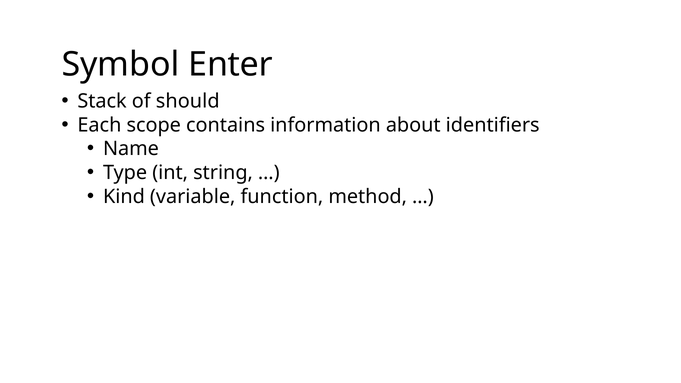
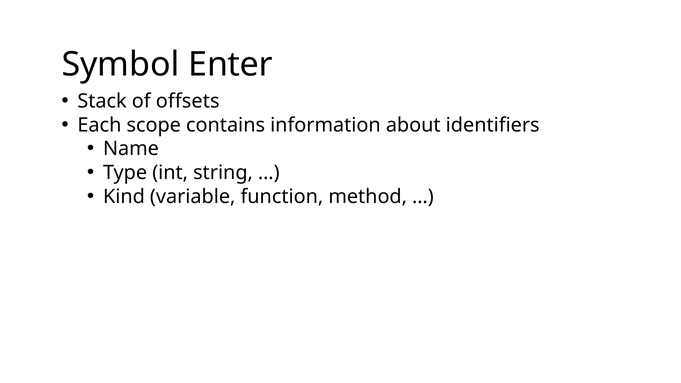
should: should -> offsets
